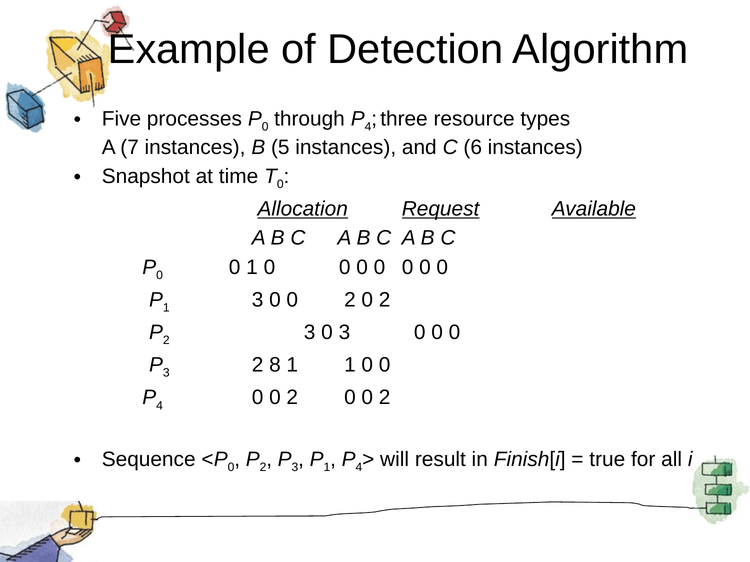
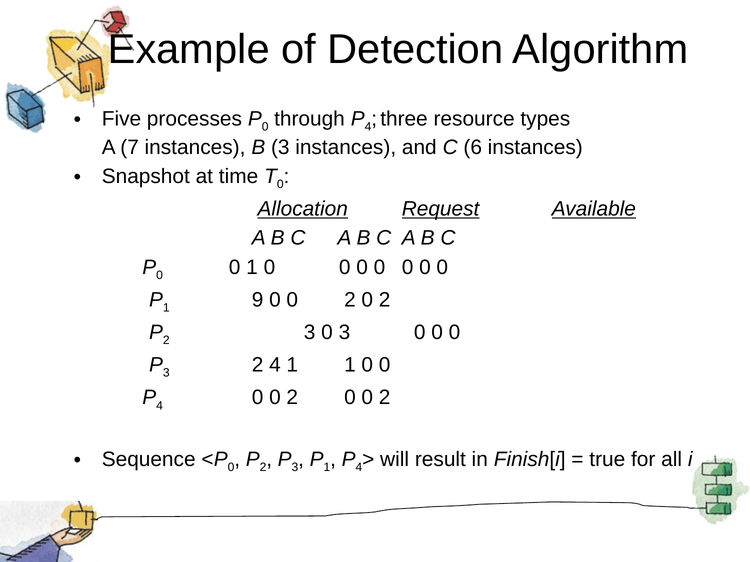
B 5: 5 -> 3
1 3: 3 -> 9
2 8: 8 -> 4
